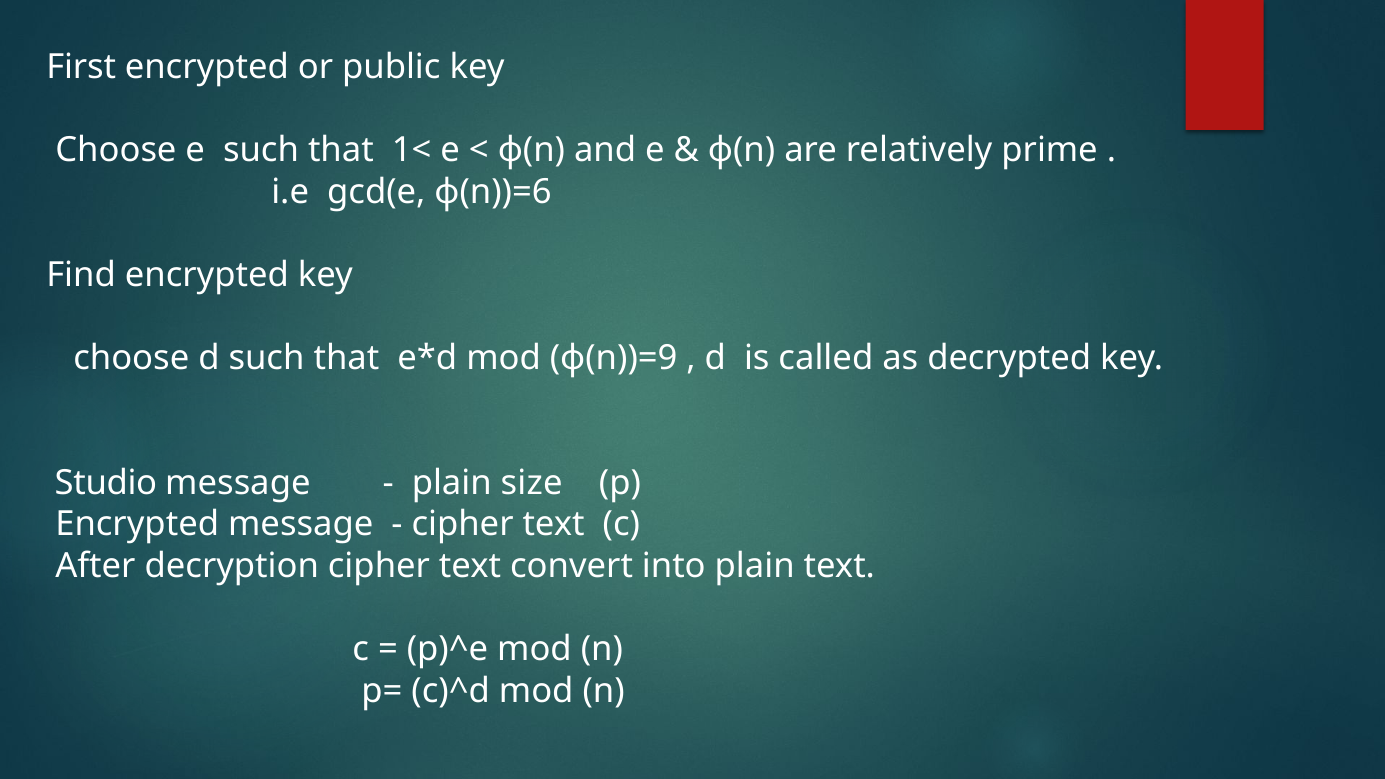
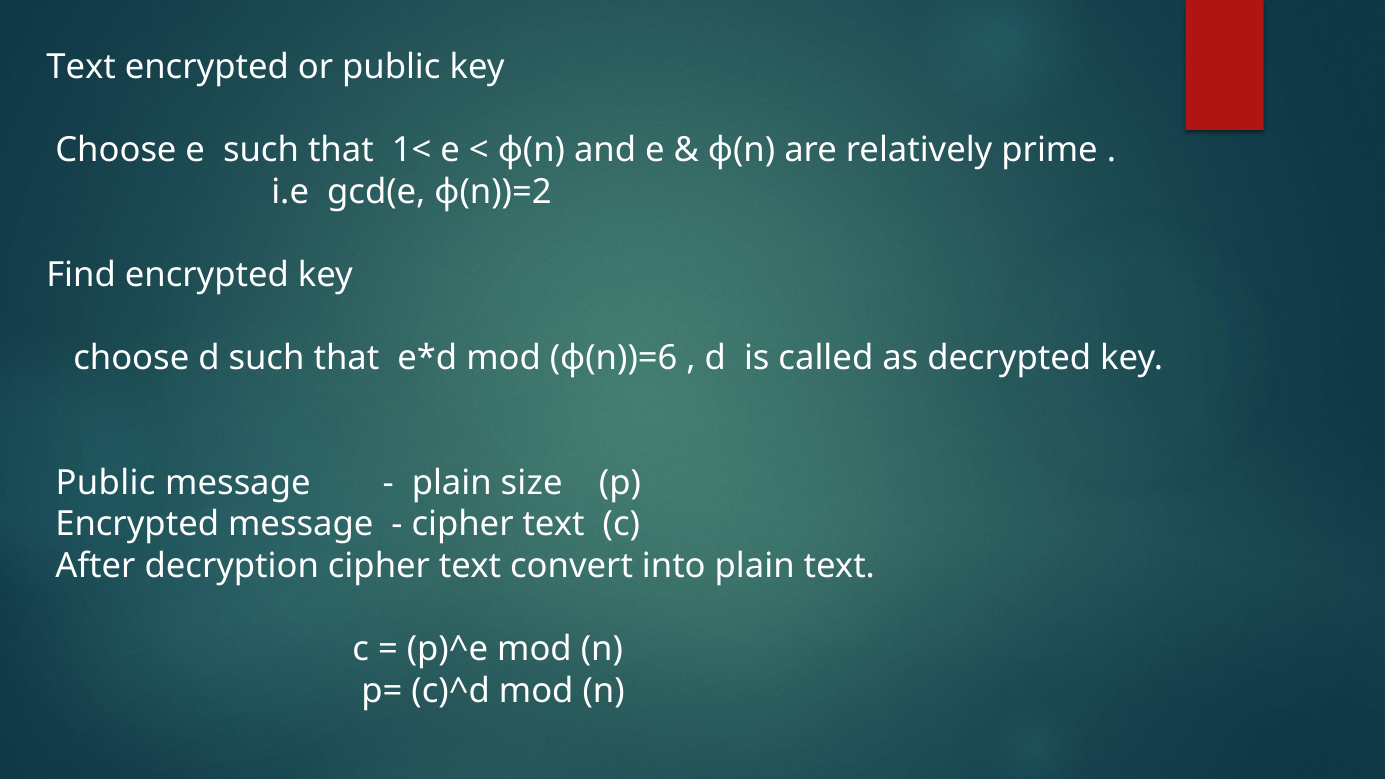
First at (81, 67): First -> Text
φ(n))=6: φ(n))=6 -> φ(n))=2
φ(n))=9: φ(n))=9 -> φ(n))=6
Studio at (106, 483): Studio -> Public
